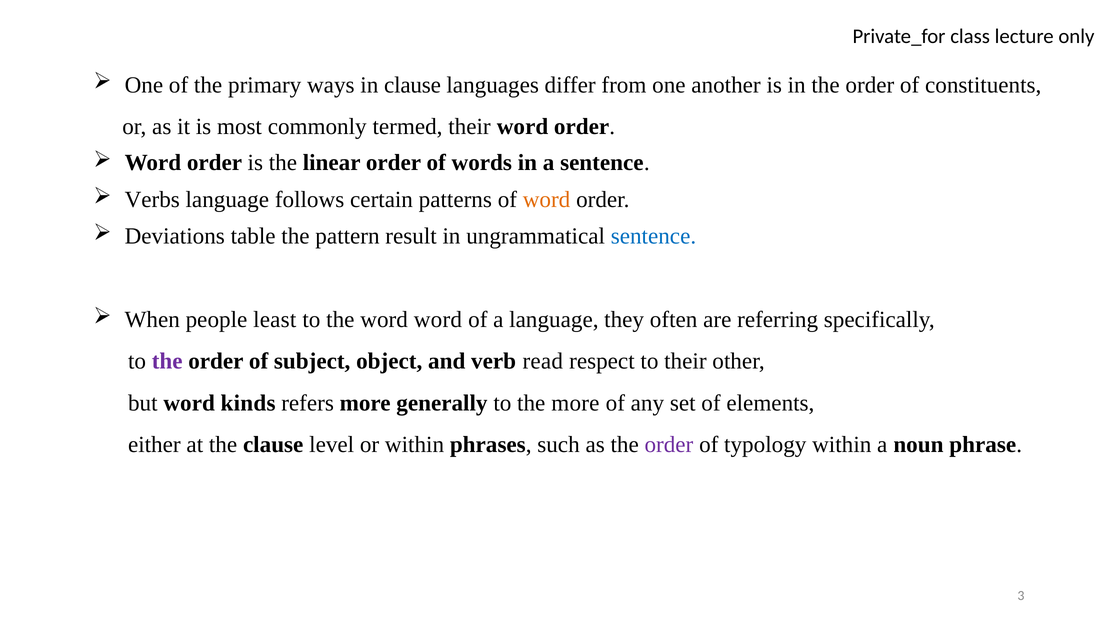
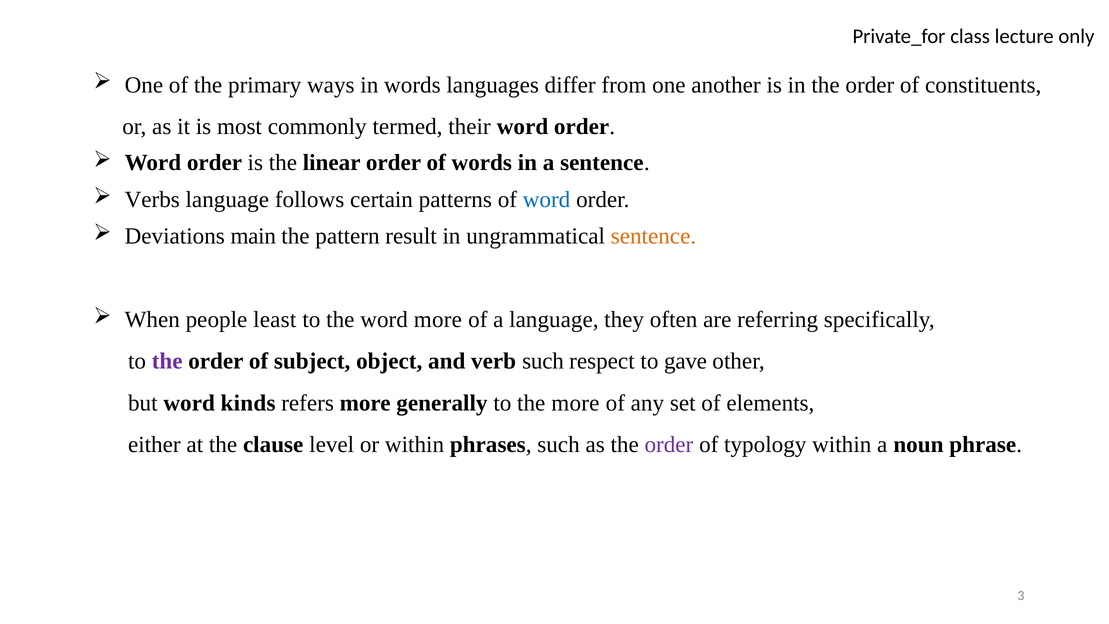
in clause: clause -> words
word at (547, 199) colour: orange -> blue
table: table -> main
sentence at (653, 236) colour: blue -> orange
word word: word -> more
verb read: read -> such
to their: their -> gave
